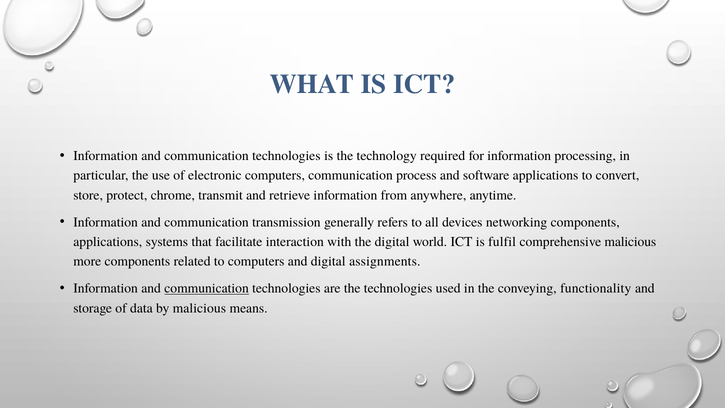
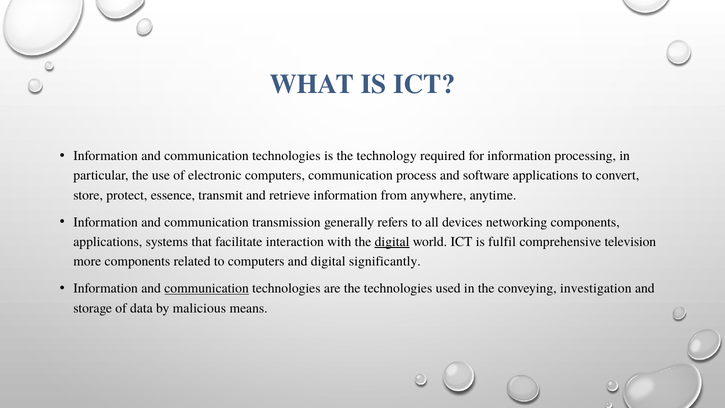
chrome: chrome -> essence
digital at (392, 242) underline: none -> present
comprehensive malicious: malicious -> television
assignments: assignments -> significantly
functionality: functionality -> investigation
